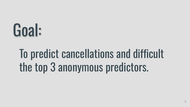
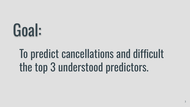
anonymous: anonymous -> understood
